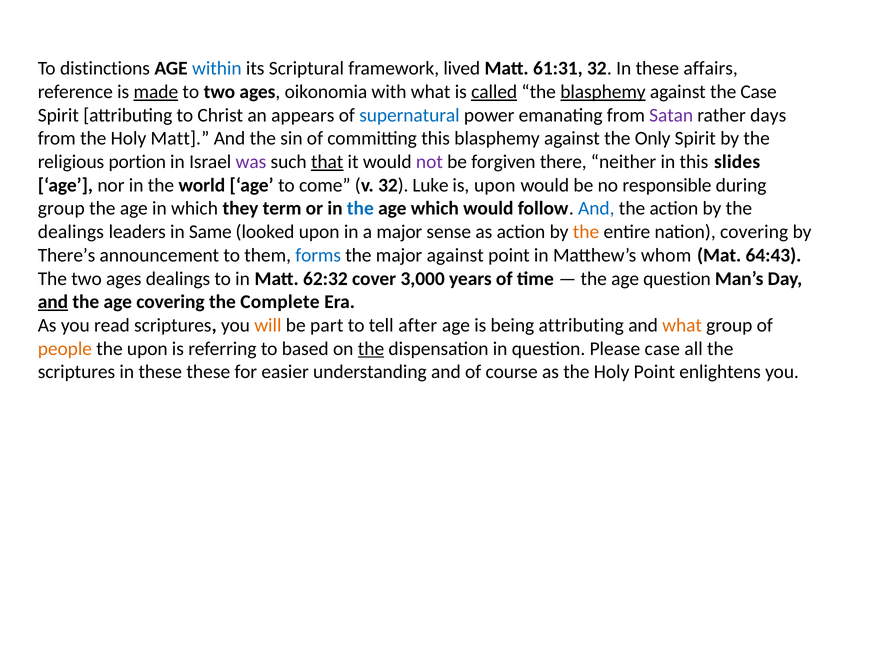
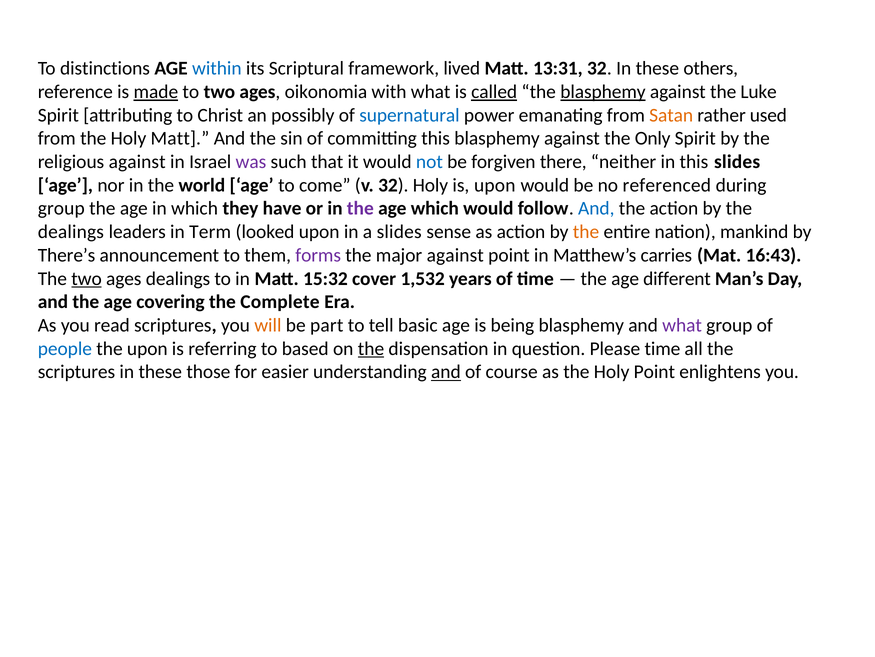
61:31: 61:31 -> 13:31
affairs: affairs -> others
the Case: Case -> Luke
appears: appears -> possibly
Satan colour: purple -> orange
days: days -> used
religious portion: portion -> against
that underline: present -> none
not colour: purple -> blue
32 Luke: Luke -> Holy
responsible: responsible -> referenced
term: term -> have
the at (360, 208) colour: blue -> purple
Same: Same -> Term
a major: major -> slides
nation covering: covering -> mankind
forms colour: blue -> purple
whom: whom -> carries
64:43: 64:43 -> 16:43
two at (87, 278) underline: none -> present
62:32: 62:32 -> 15:32
3,000: 3,000 -> 1,532
age question: question -> different
and at (53, 302) underline: present -> none
after: after -> basic
being attributing: attributing -> blasphemy
what at (682, 325) colour: orange -> purple
people colour: orange -> blue
Please case: case -> time
these these: these -> those
and at (446, 372) underline: none -> present
